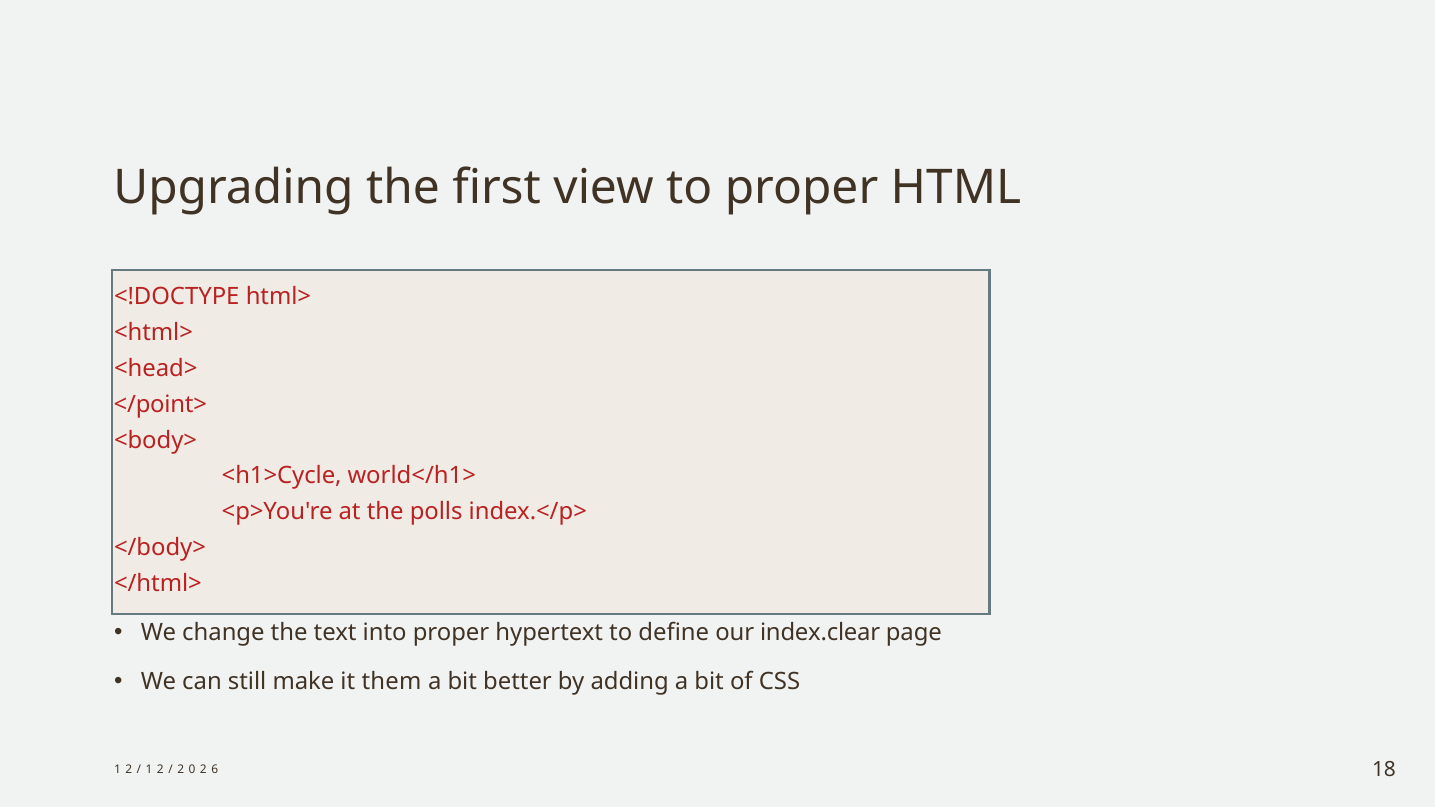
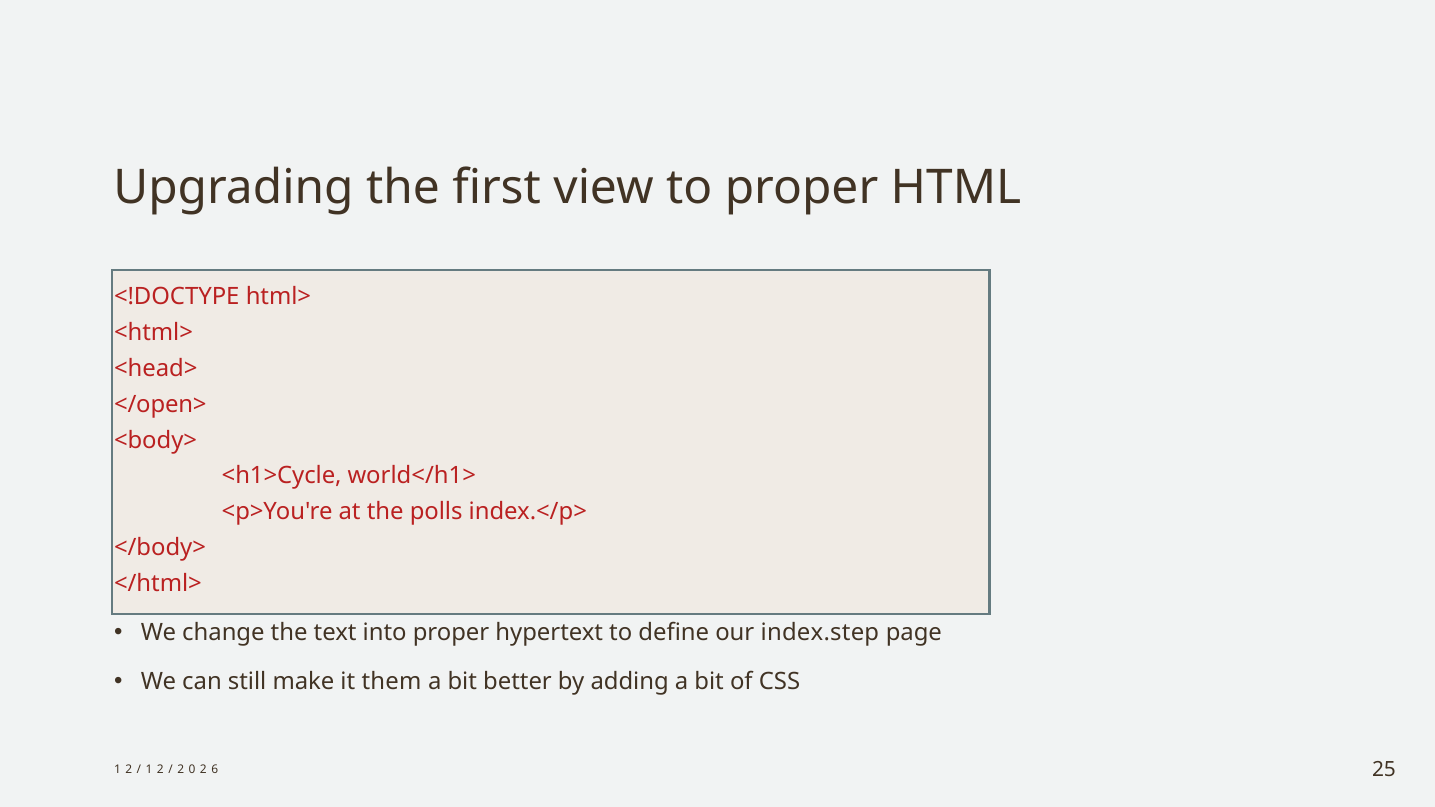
</point>: </point> -> </open>
index.clear: index.clear -> index.step
18: 18 -> 25
